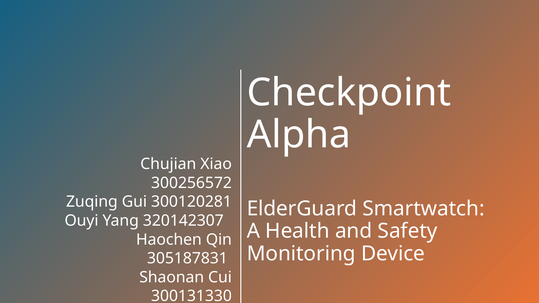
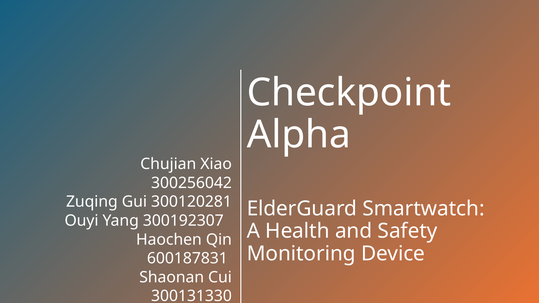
300256572: 300256572 -> 300256042
320142307: 320142307 -> 300192307
305187831: 305187831 -> 600187831
